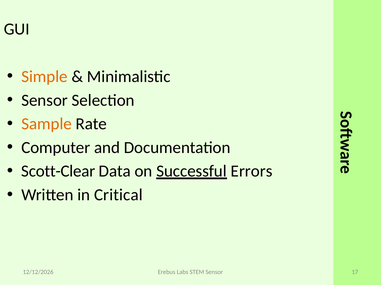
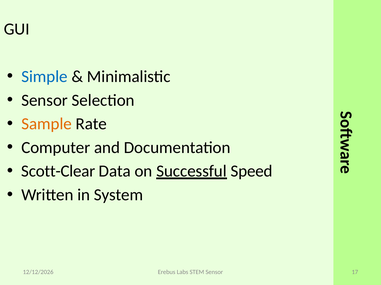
Simple colour: orange -> blue
Errors: Errors -> Speed
Critical: Critical -> System
